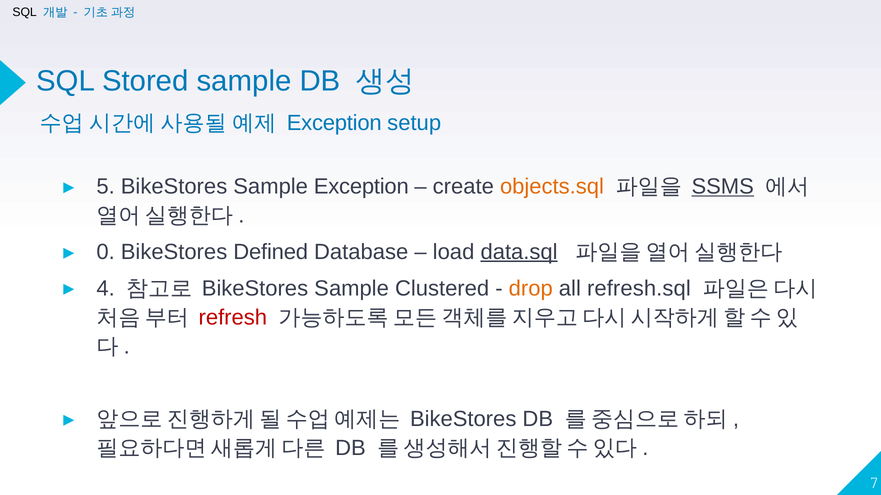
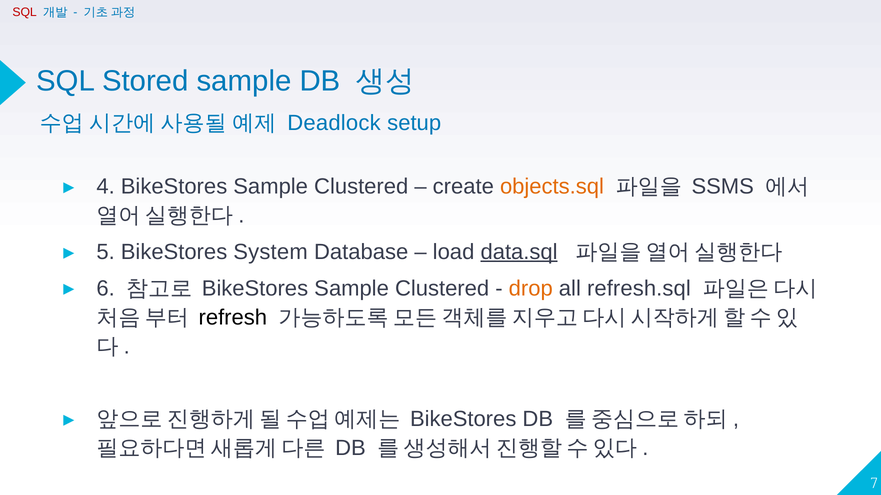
SQL at (25, 12) colour: black -> red
Exception at (334, 123): Exception -> Deadlock
5: 5 -> 4
Exception at (361, 187): Exception -> Clustered
SSMS underline: present -> none
0: 0 -> 5
Defined: Defined -> System
4: 4 -> 6
refresh colour: red -> black
